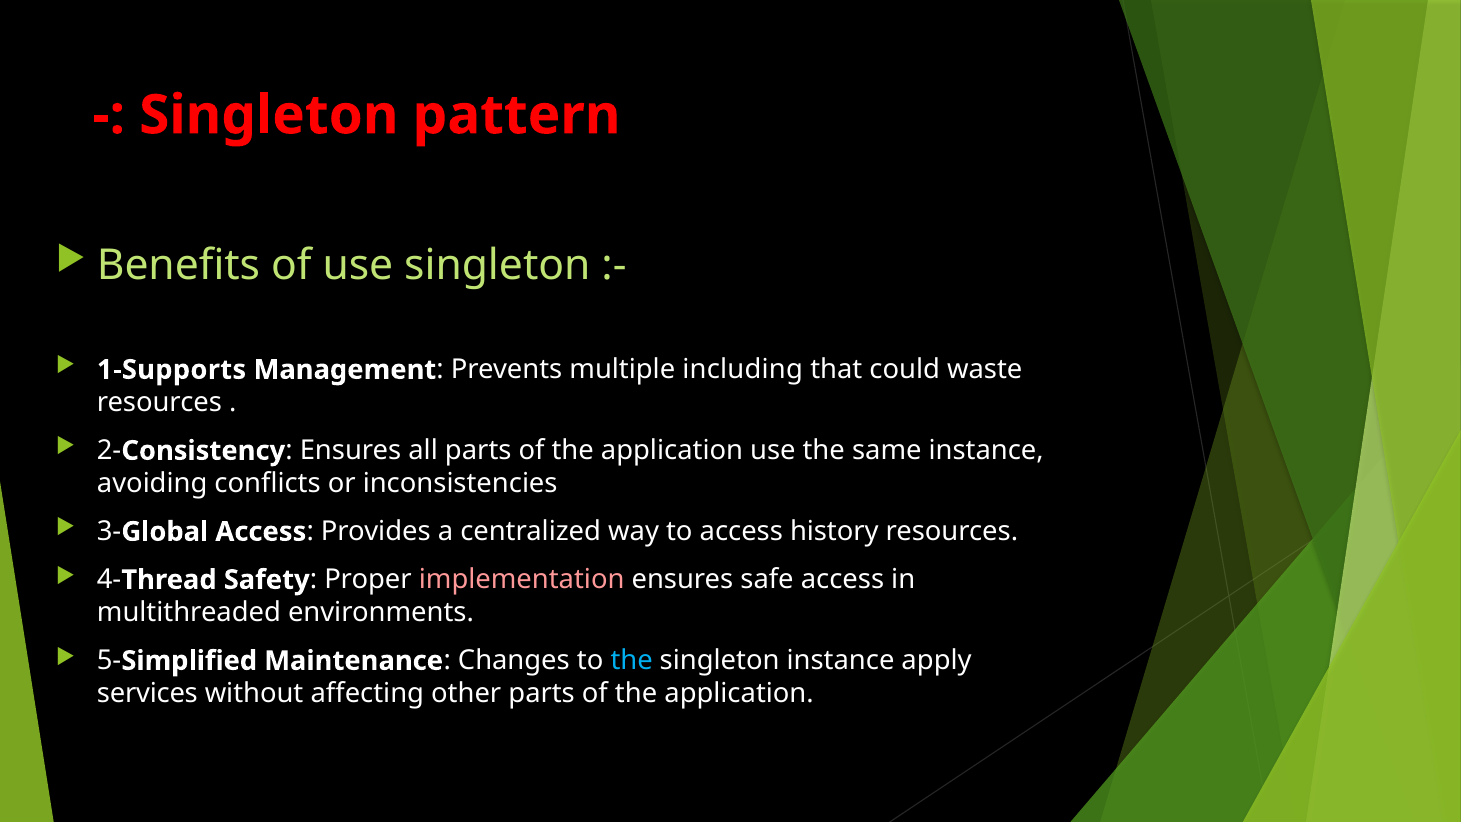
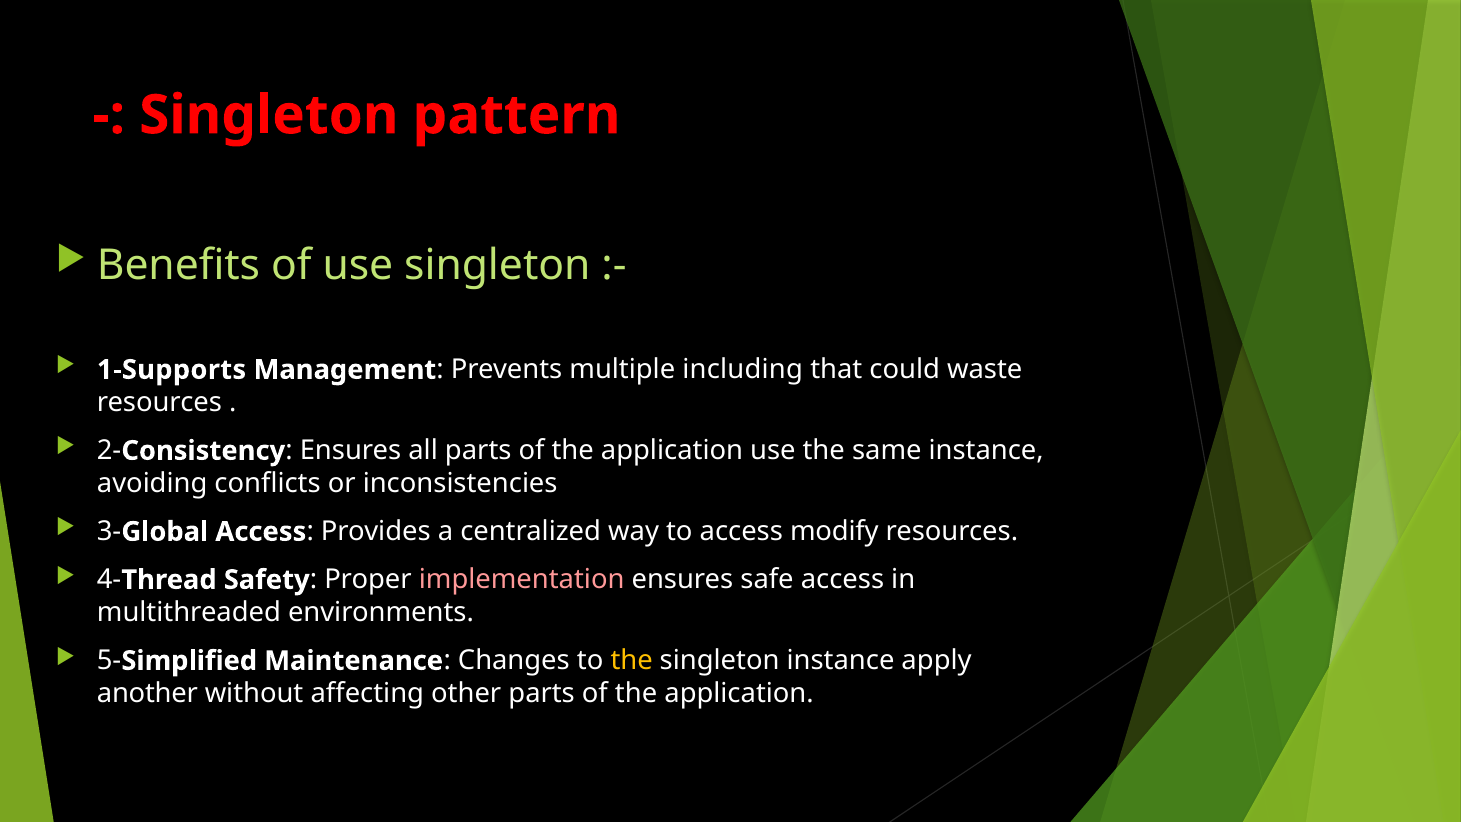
history: history -> modify
the at (632, 661) colour: light blue -> yellow
services: services -> another
